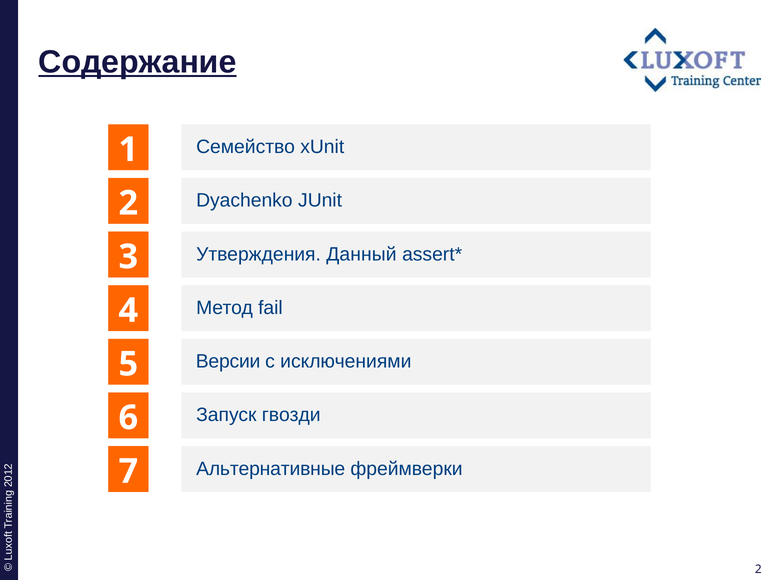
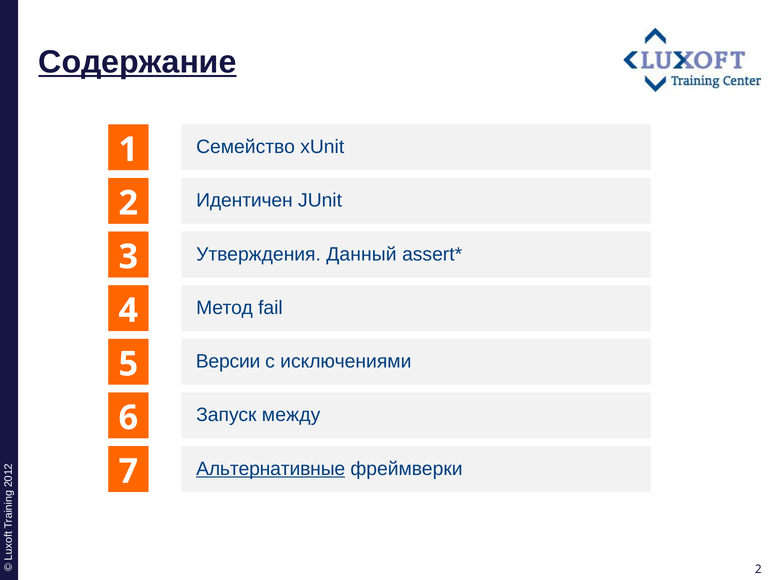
Dyachenko: Dyachenko -> Идентичен
гвозди: гвозди -> между
Альтернативные underline: none -> present
